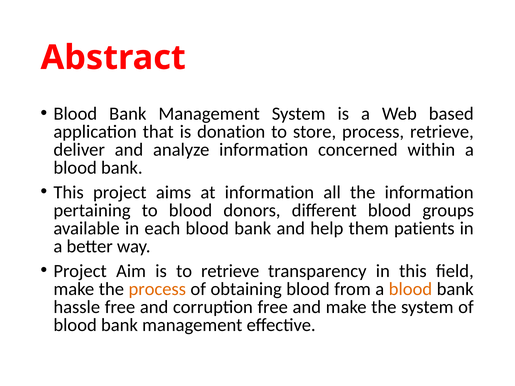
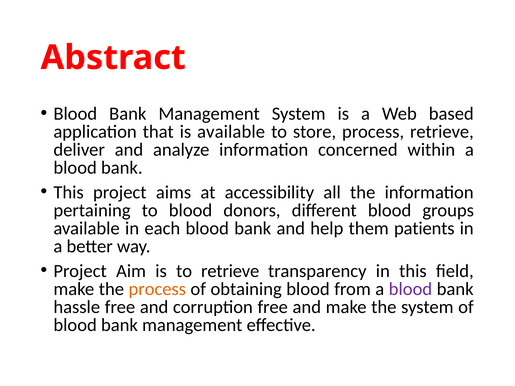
is donation: donation -> available
at information: information -> accessibility
blood at (410, 289) colour: orange -> purple
